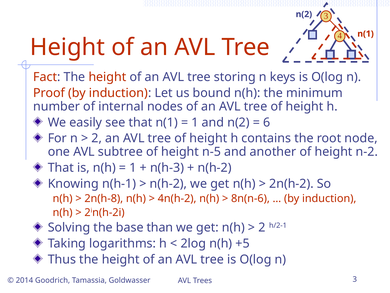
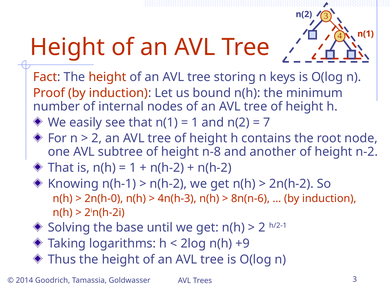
6: 6 -> 7
n-5: n-5 -> n-8
n(h-3 at (167, 168): n(h-3 -> n(h-2
2n(h-8: 2n(h-8 -> 2n(h-0
4n(h-2: 4n(h-2 -> 4n(h-3
than: than -> until
+5: +5 -> +9
